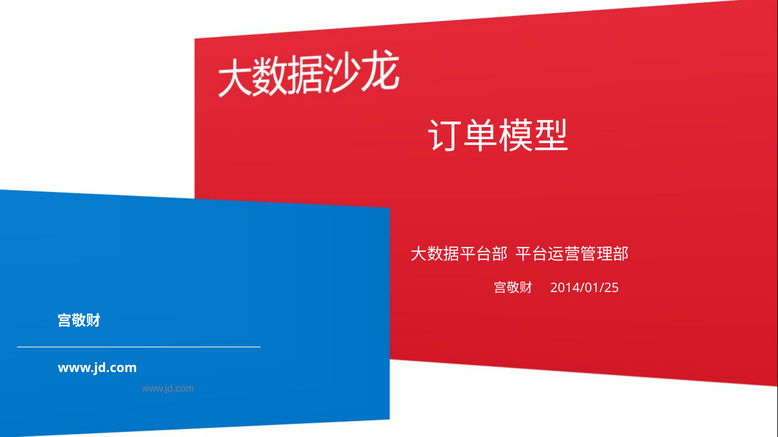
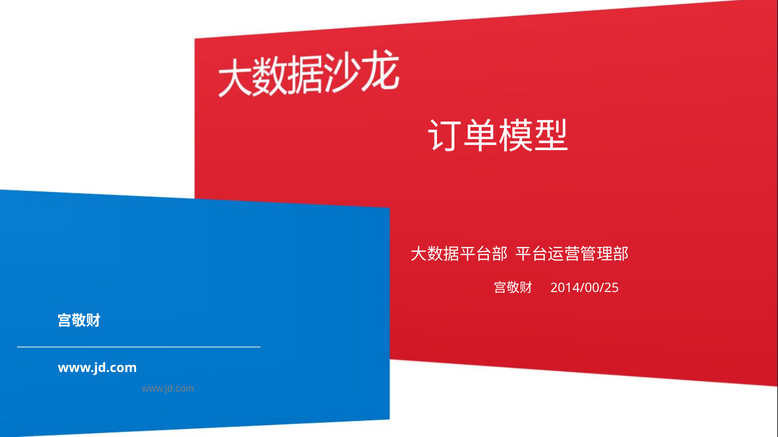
2014/01/25: 2014/01/25 -> 2014/00/25
